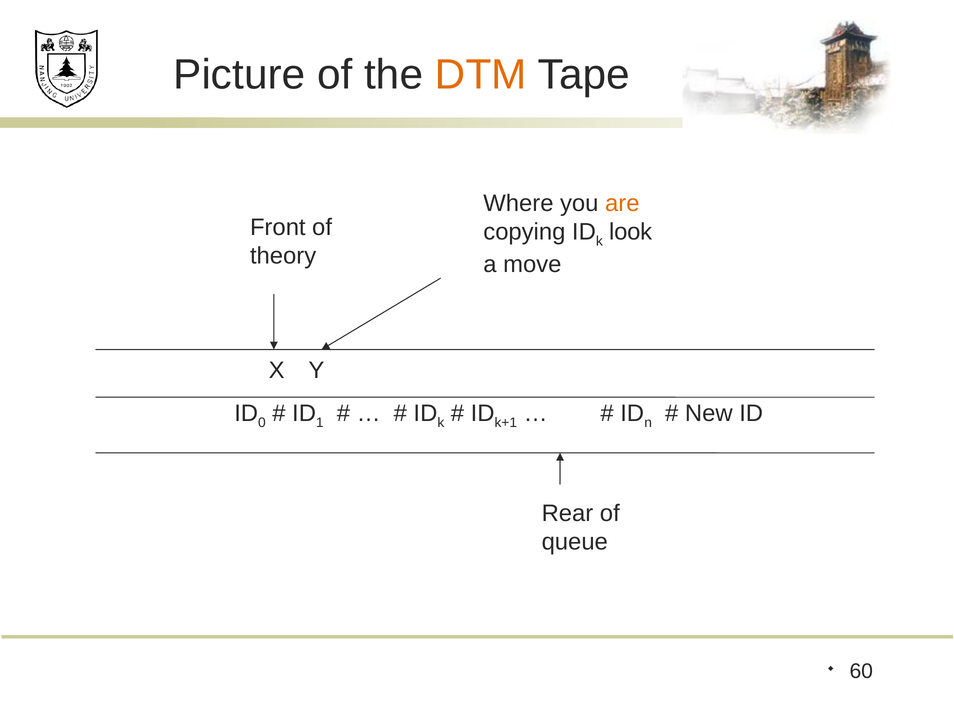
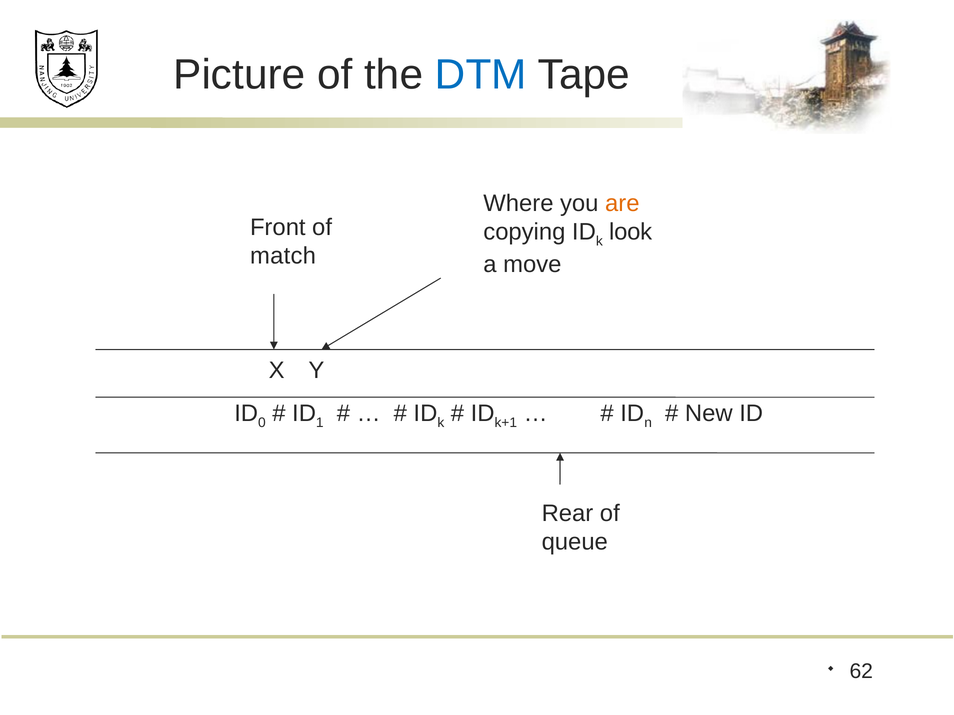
DTM colour: orange -> blue
theory: theory -> match
60: 60 -> 62
